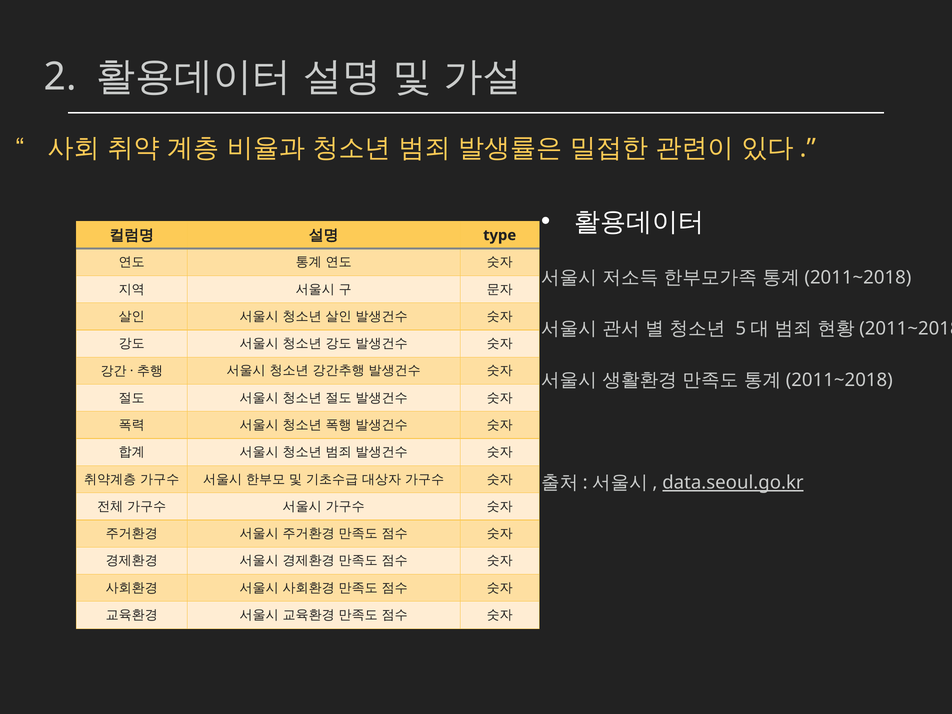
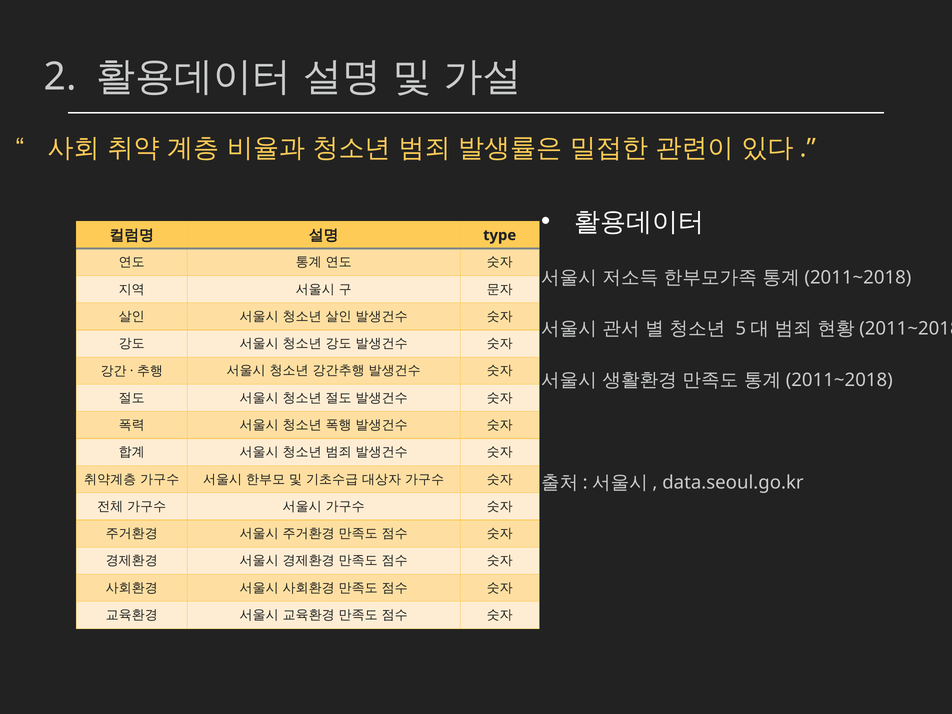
data.seoul.go.kr underline: present -> none
